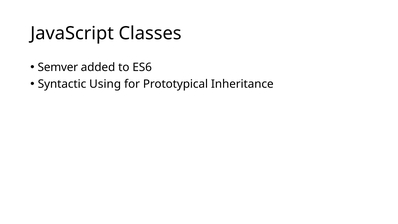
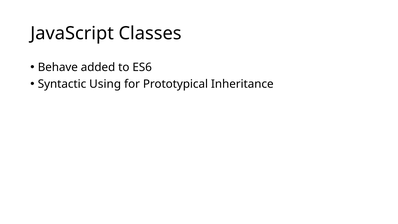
Semver: Semver -> Behave
